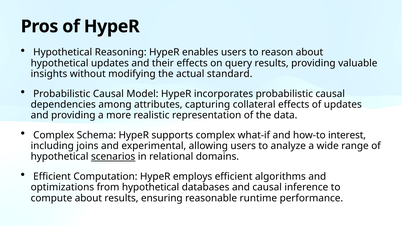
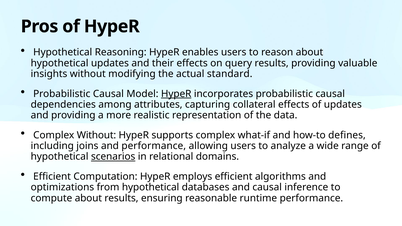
HypeR at (176, 94) underline: none -> present
Complex Schema: Schema -> Without
interest: interest -> defines
and experimental: experimental -> performance
